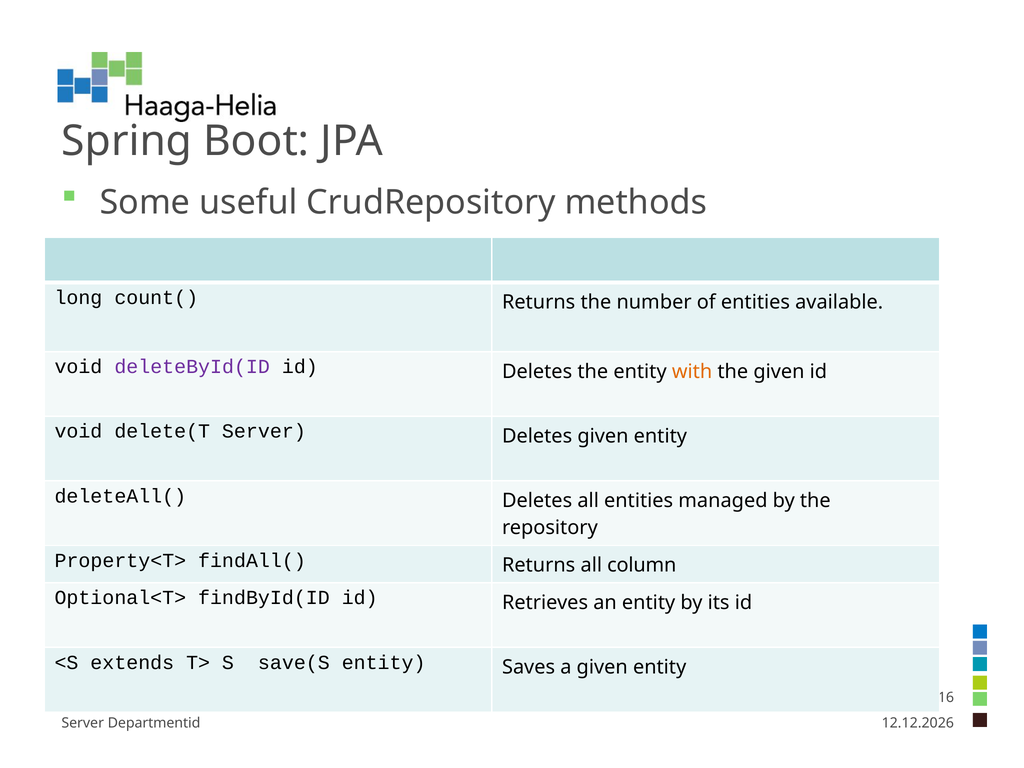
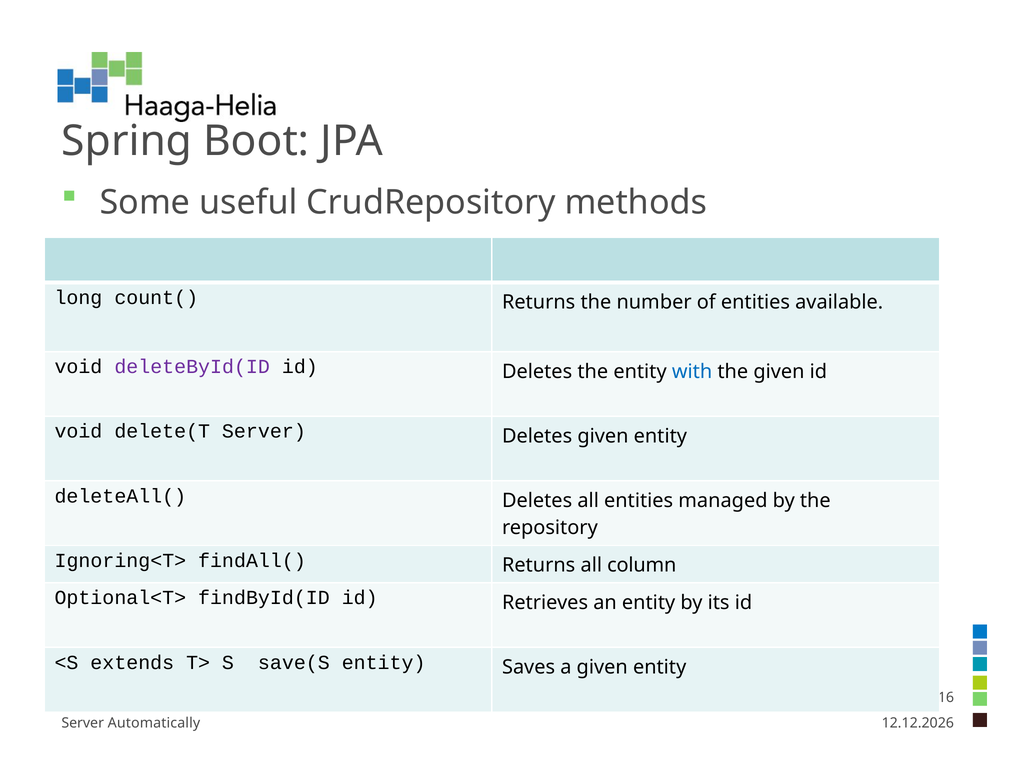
with colour: orange -> blue
Property<T>: Property<T> -> Ignoring<T>
Departmentid: Departmentid -> Automatically
